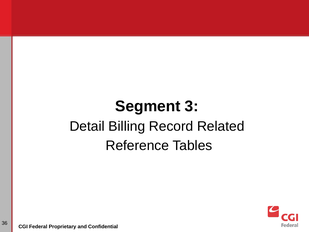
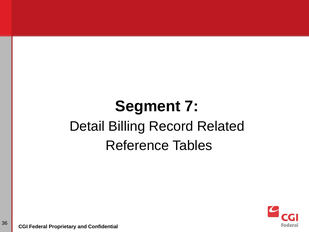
3: 3 -> 7
